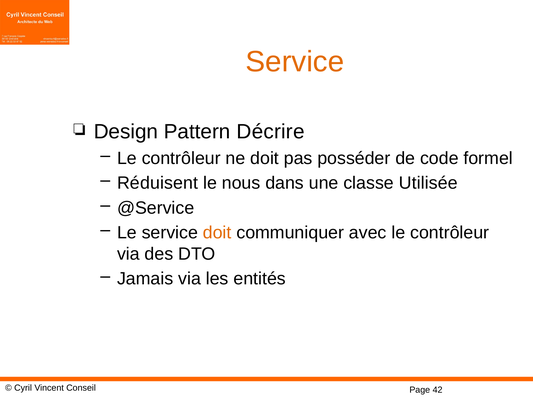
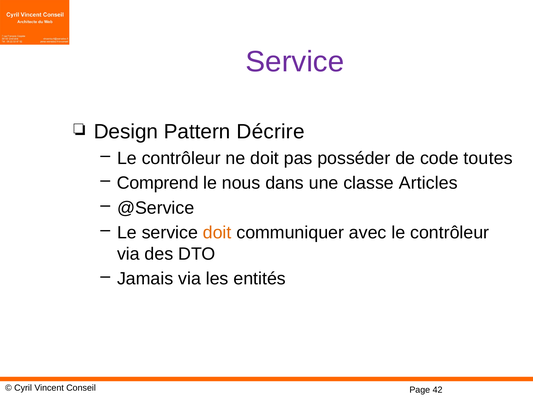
Service at (295, 62) colour: orange -> purple
formel: formel -> toutes
Réduisent: Réduisent -> Comprend
Utilisée: Utilisée -> Articles
